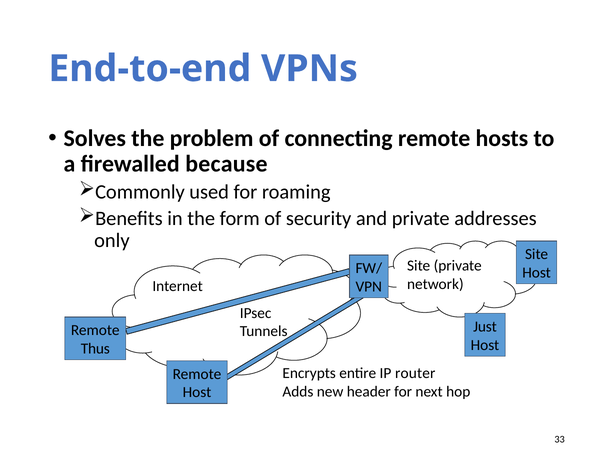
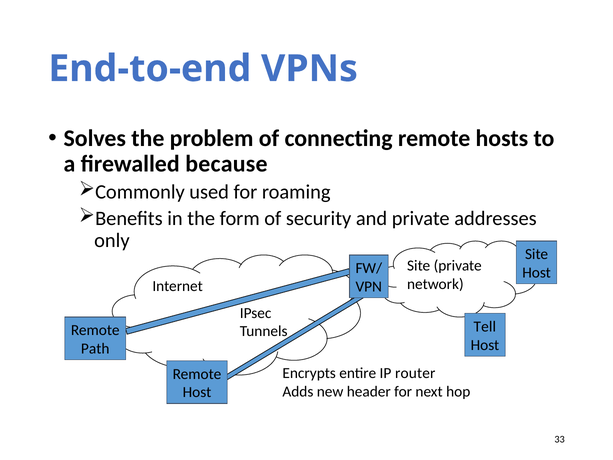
Just: Just -> Tell
Thus: Thus -> Path
